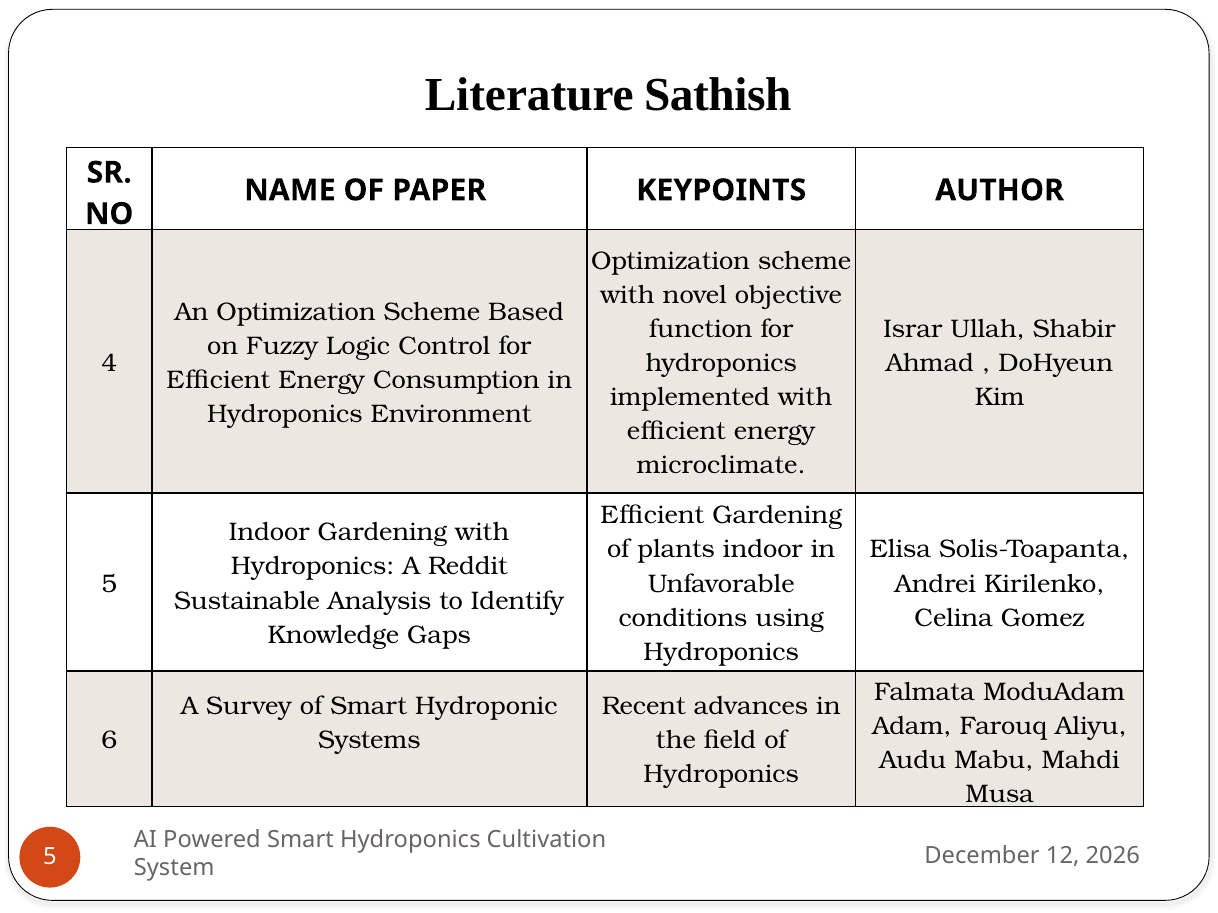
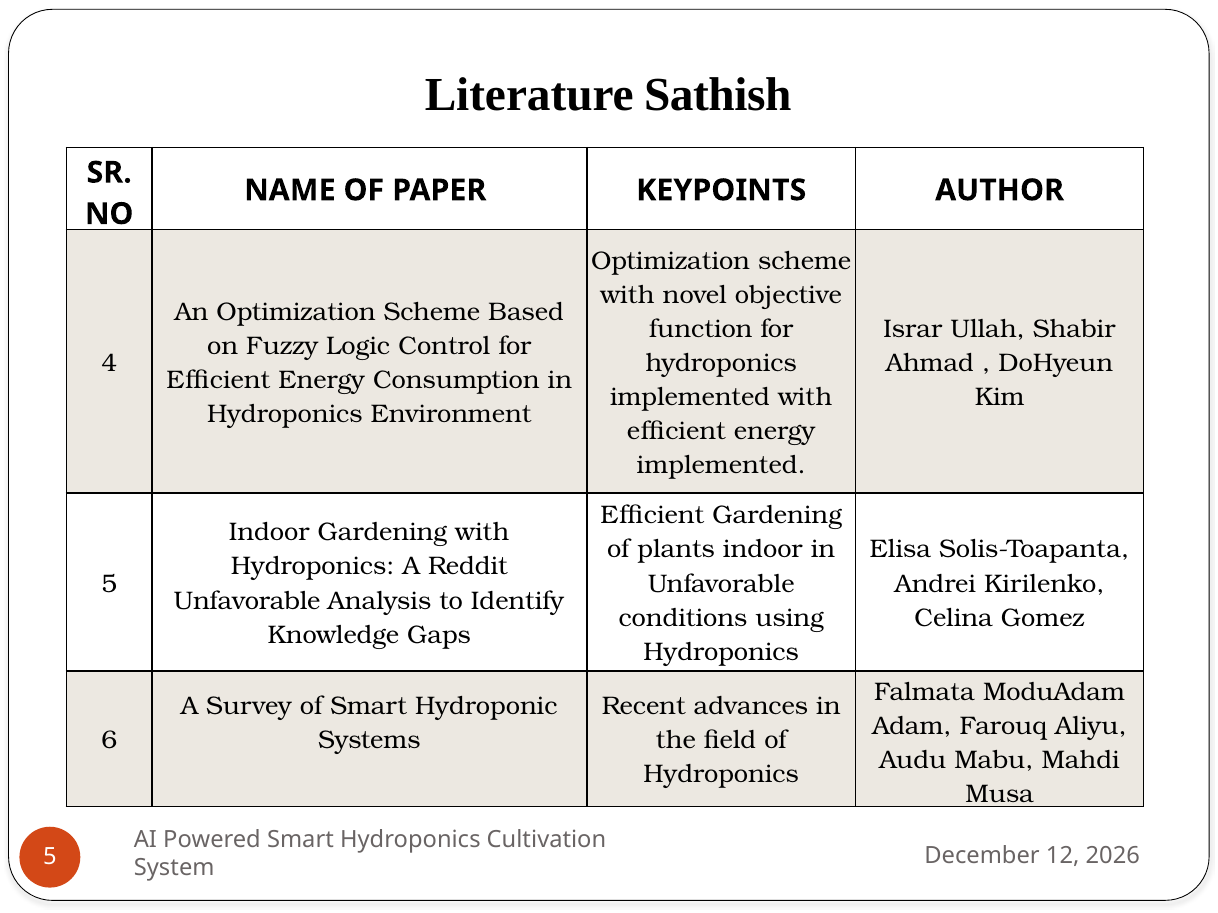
microclimate at (721, 465): microclimate -> implemented
Sustainable at (247, 601): Sustainable -> Unfavorable
